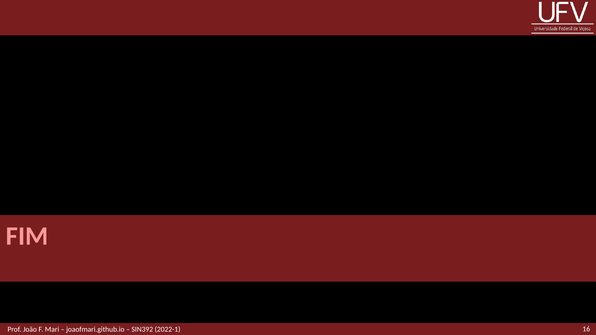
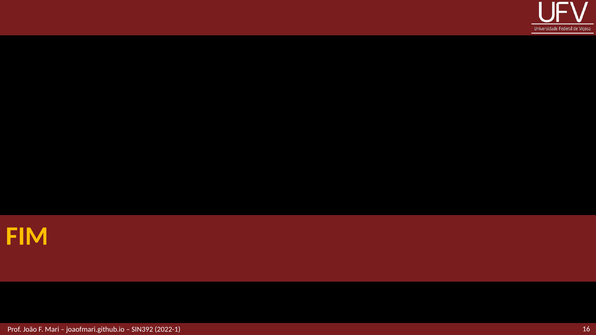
FIM colour: pink -> yellow
